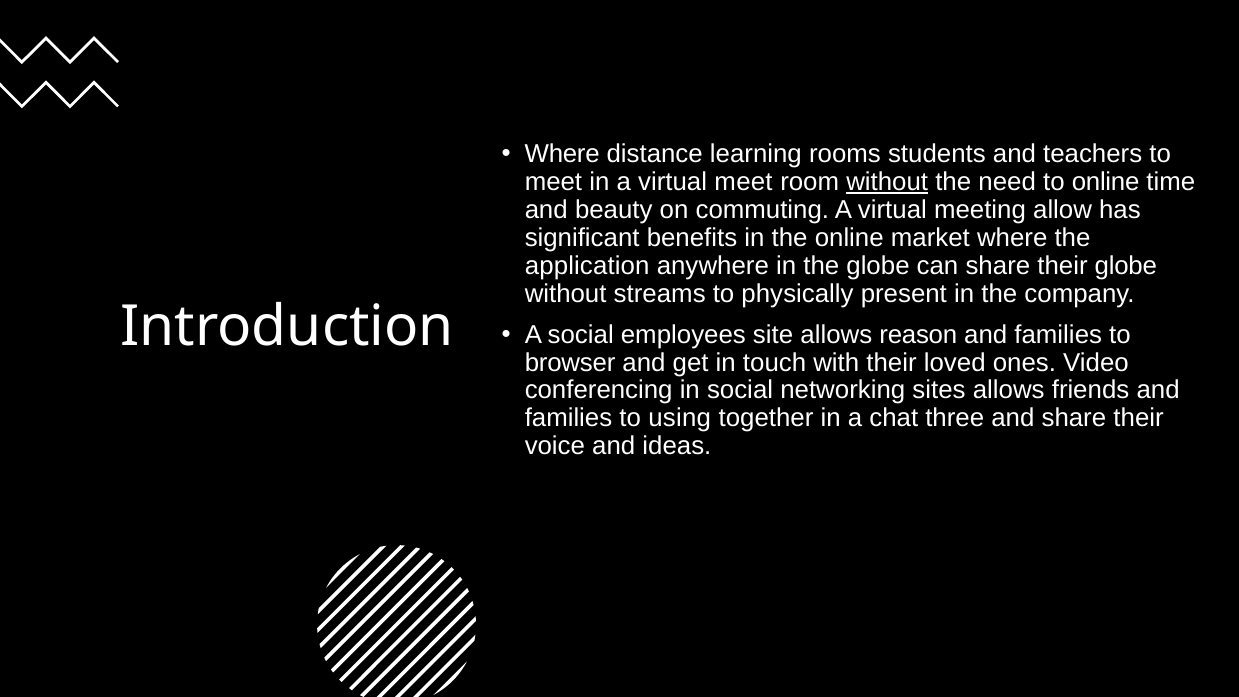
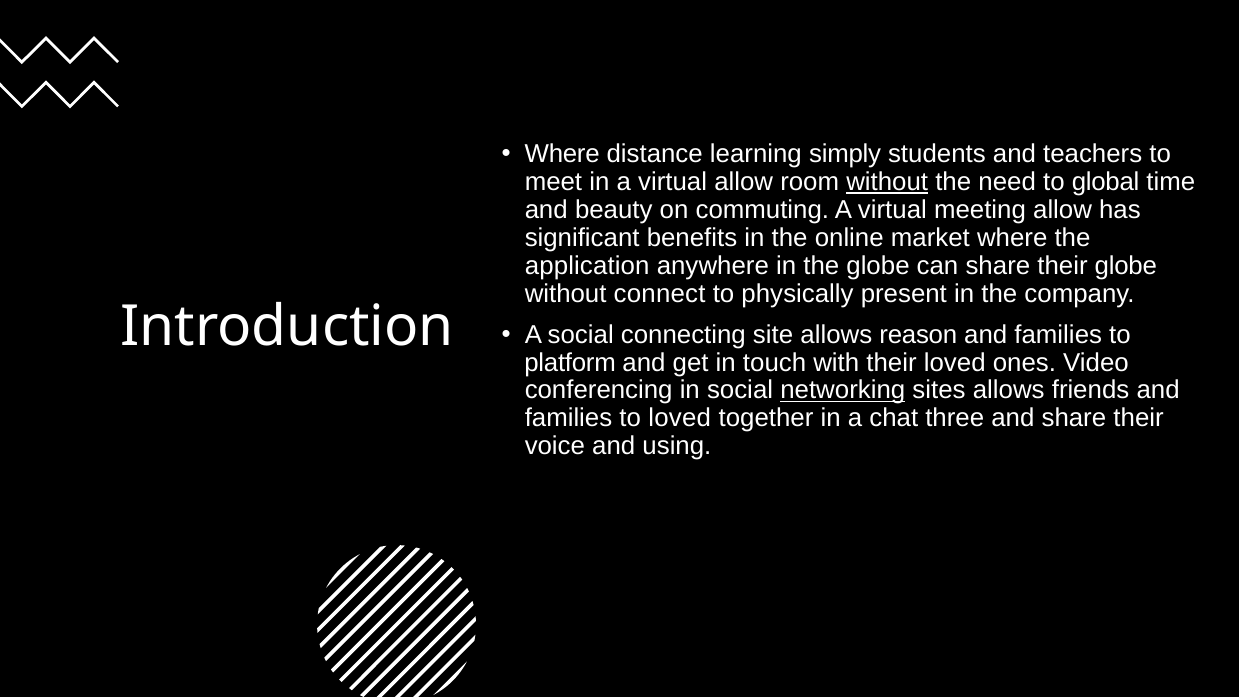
rooms: rooms -> simply
virtual meet: meet -> allow
to online: online -> global
streams: streams -> connect
employees: employees -> connecting
browser: browser -> platform
networking underline: none -> present
to using: using -> loved
ideas: ideas -> using
